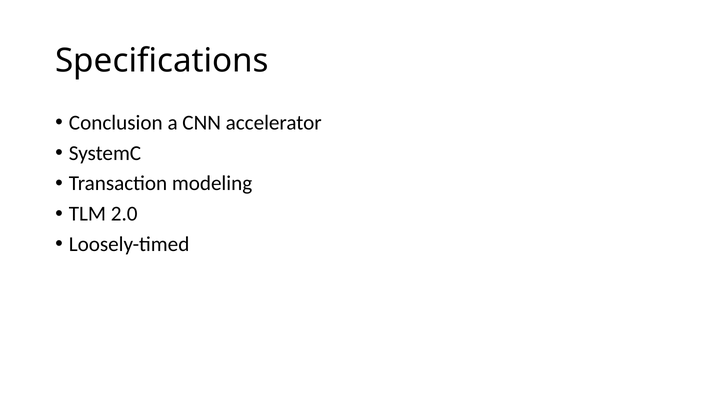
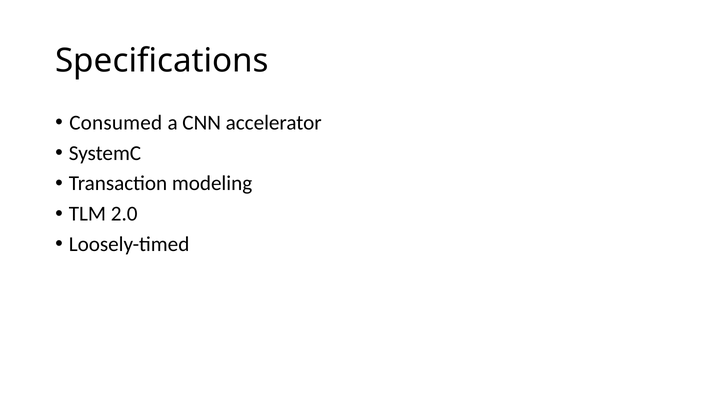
Conclusion: Conclusion -> Consumed
